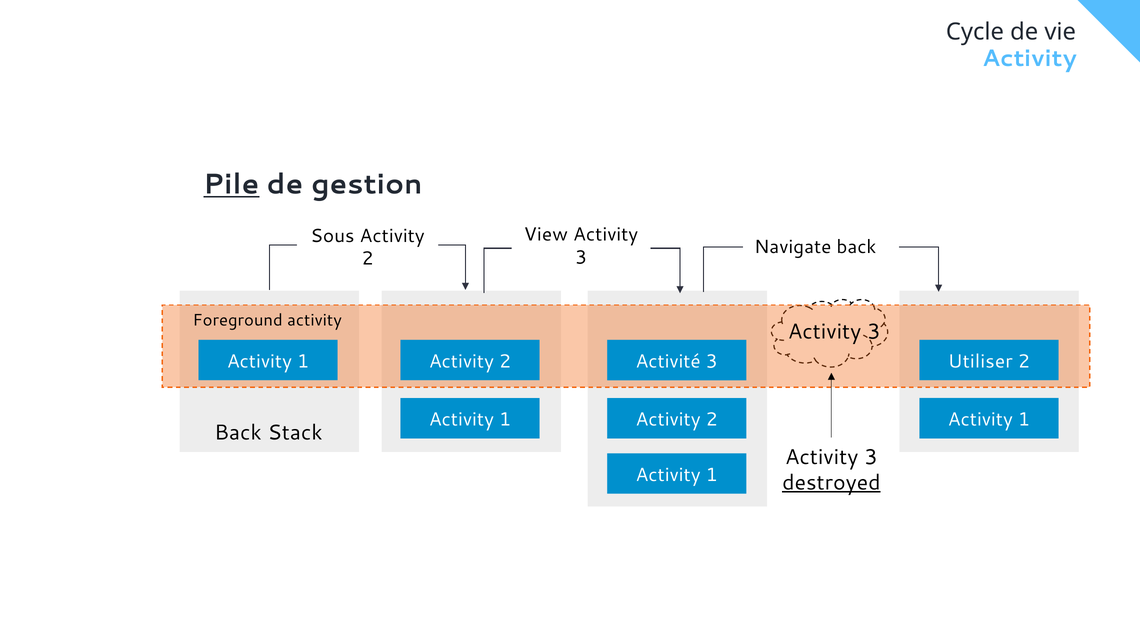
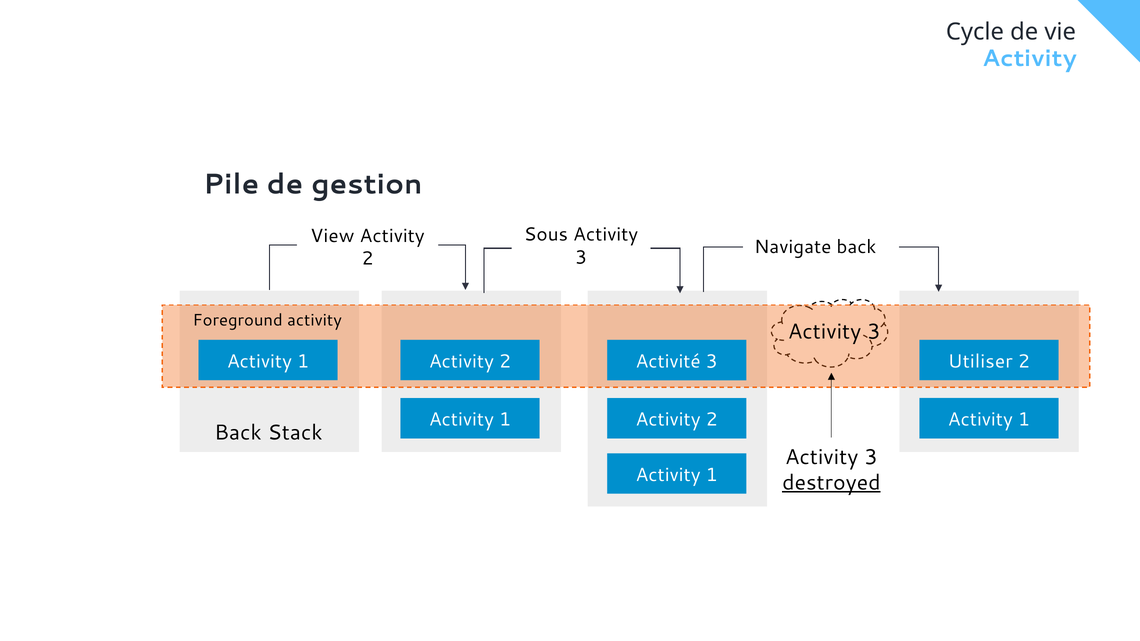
Pile underline: present -> none
View: View -> Sous
Sous: Sous -> View
